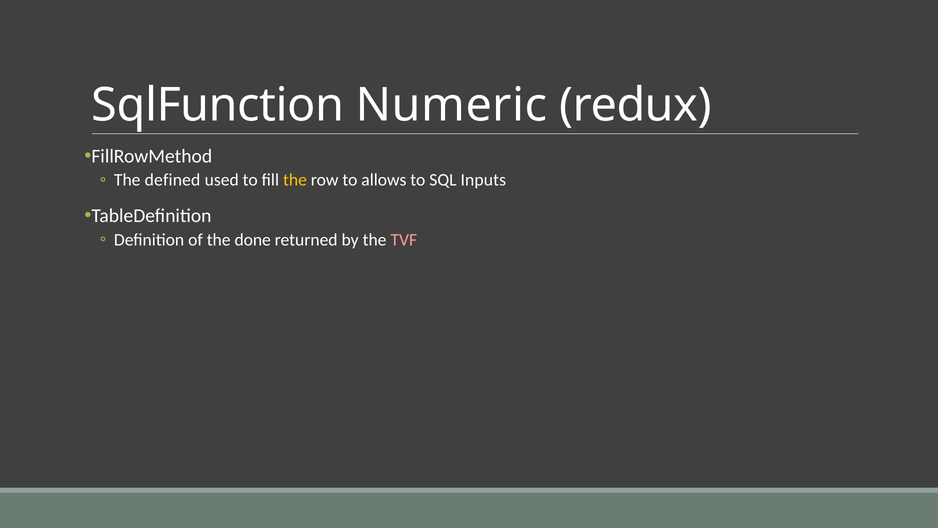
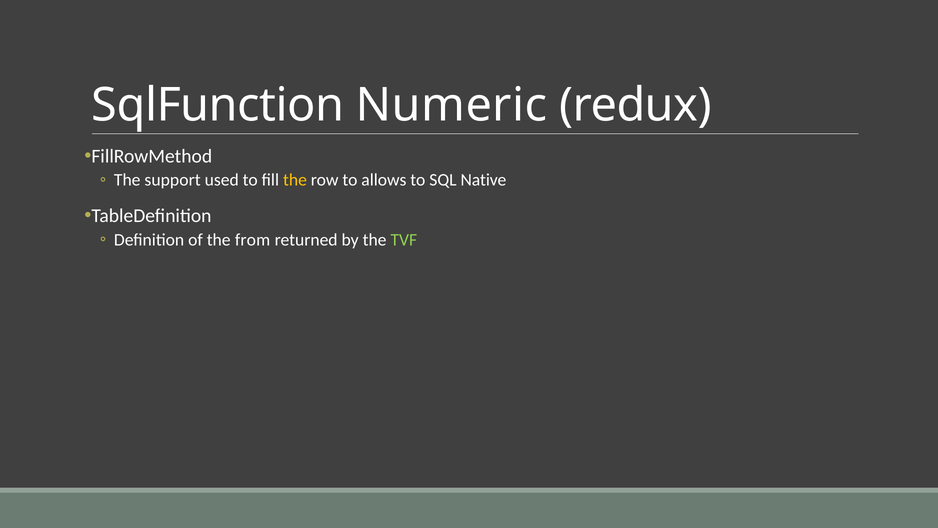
defined: defined -> support
Inputs: Inputs -> Native
done: done -> from
TVF colour: pink -> light green
